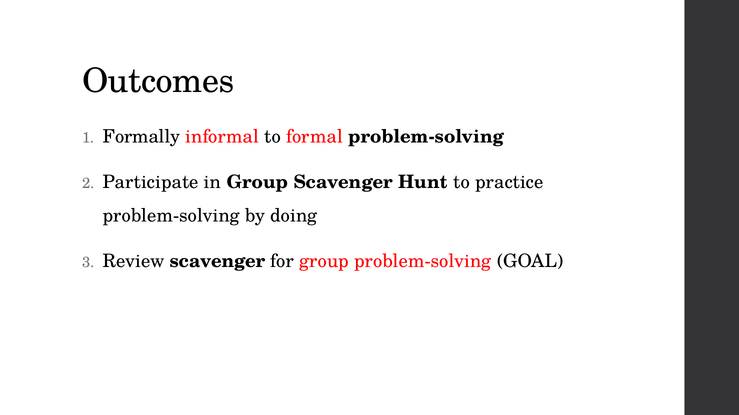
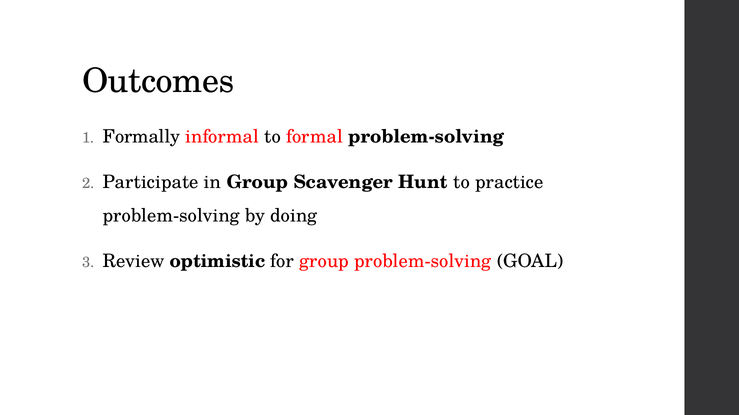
Review scavenger: scavenger -> optimistic
